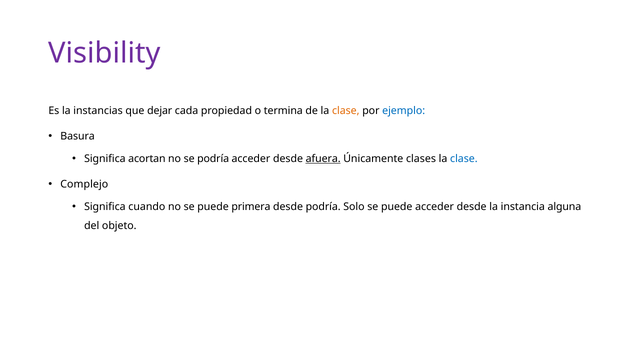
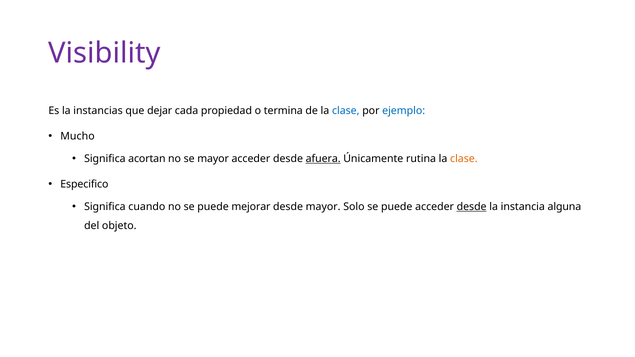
clase at (346, 111) colour: orange -> blue
Basura: Basura -> Mucho
se podría: podría -> mayor
clases: clases -> rutina
clase at (464, 159) colour: blue -> orange
Complejo: Complejo -> Especifico
primera: primera -> mejorar
desde podría: podría -> mayor
desde at (472, 207) underline: none -> present
